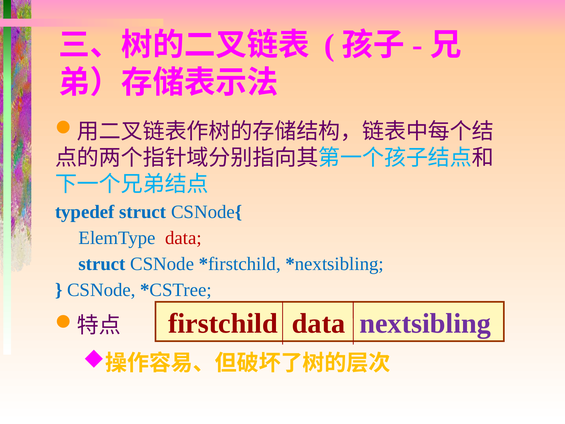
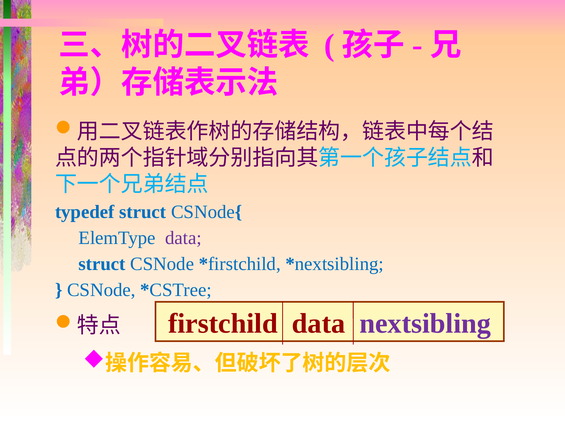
data at (183, 238) colour: red -> purple
